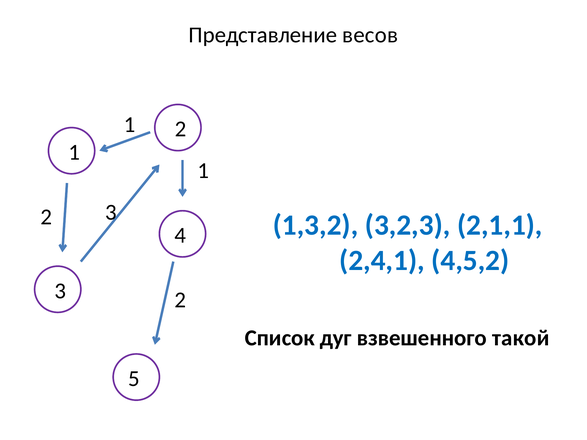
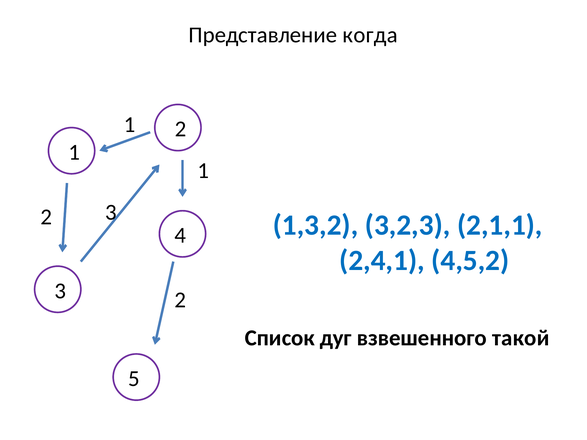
весов: весов -> когда
